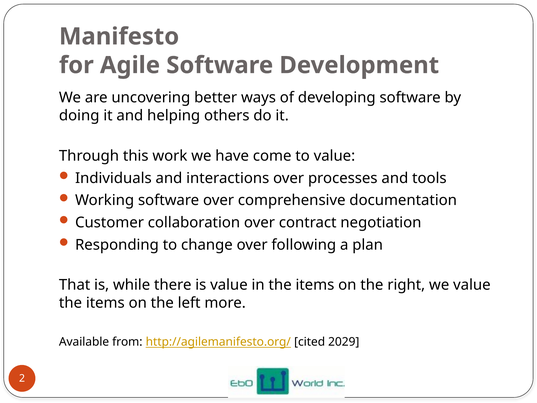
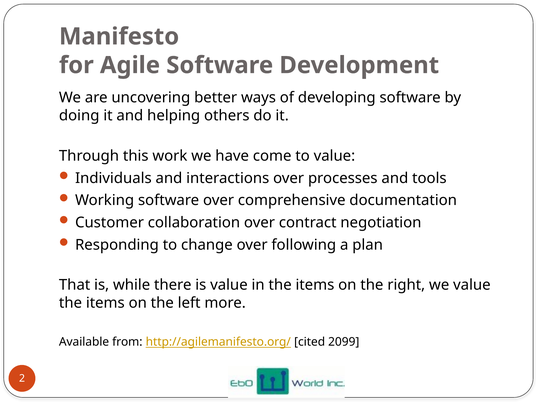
2029: 2029 -> 2099
